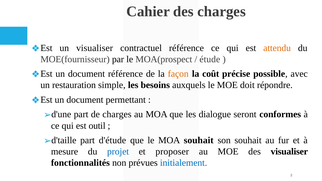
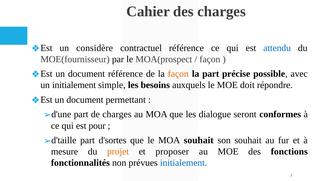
un visualiser: visualiser -> considère
attendu colour: orange -> blue
étude at (210, 59): étude -> façon
la coût: coût -> part
un restauration: restauration -> initialement
outil: outil -> pour
d'étude: d'étude -> d'sortes
projet colour: blue -> orange
des visualiser: visualiser -> fonctions
